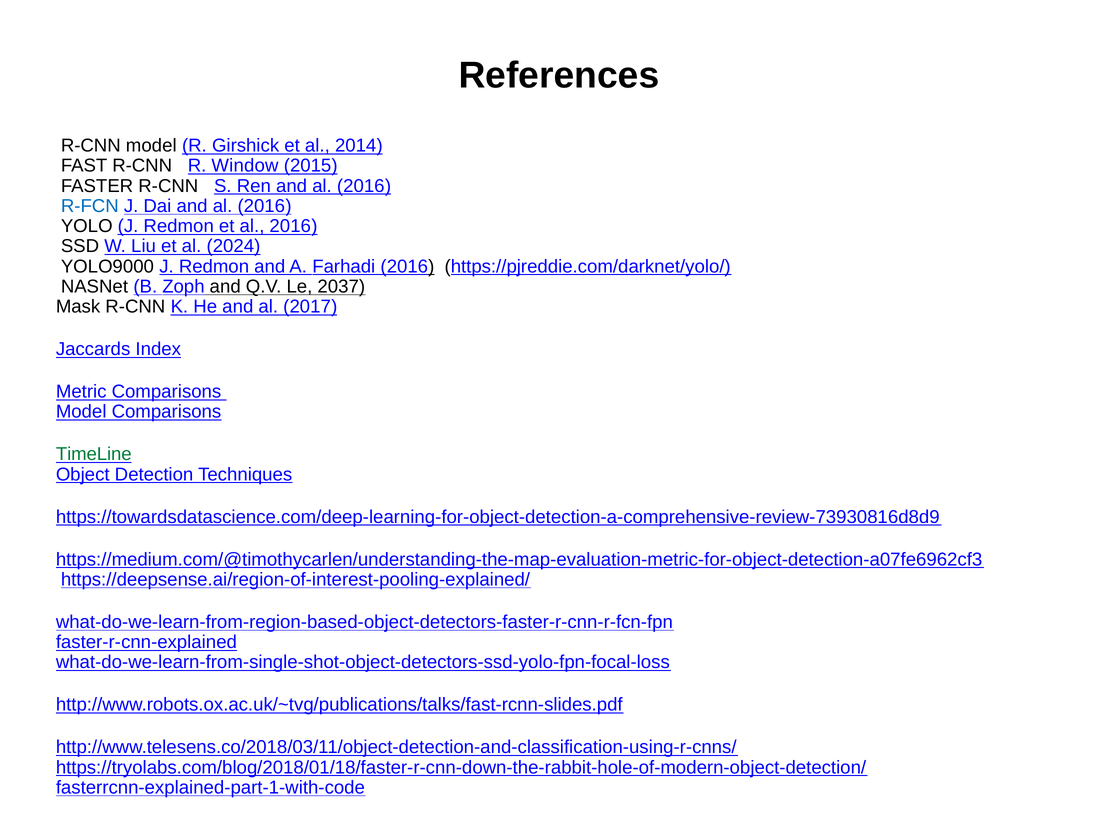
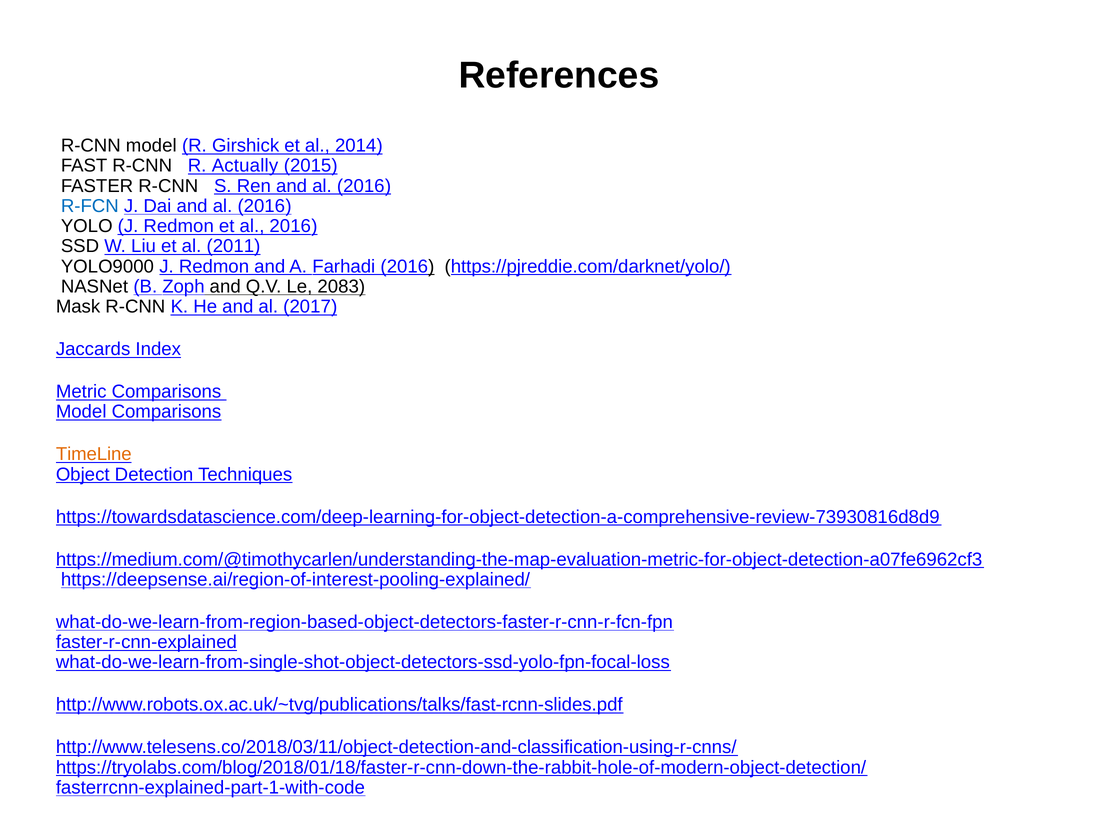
Window: Window -> Actually
2024: 2024 -> 2011
2037: 2037 -> 2083
TimeLine colour: green -> orange
